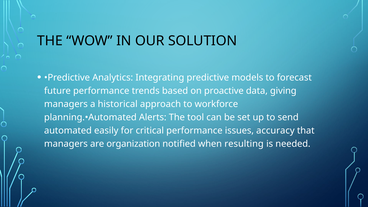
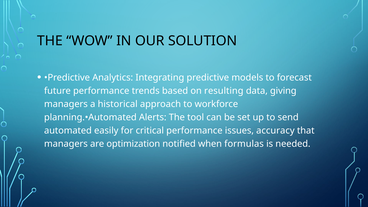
proactive: proactive -> resulting
organization: organization -> optimization
resulting: resulting -> formulas
